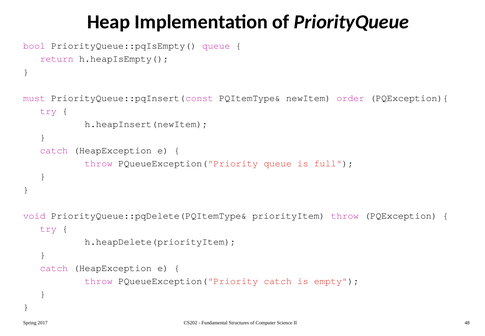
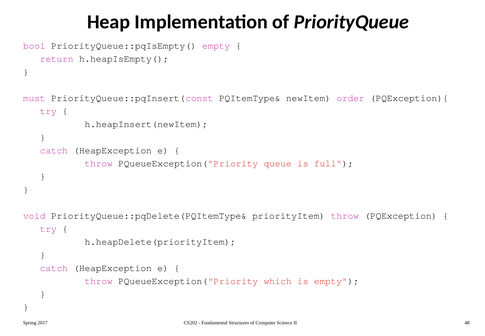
PriorityQueue::pqIsEmpty( queue: queue -> empty
PQueueException("Priority catch: catch -> which
